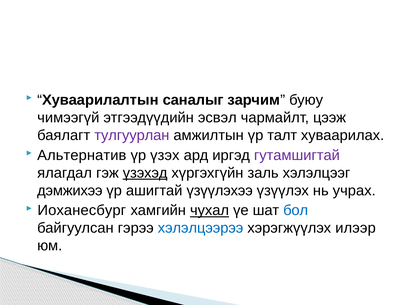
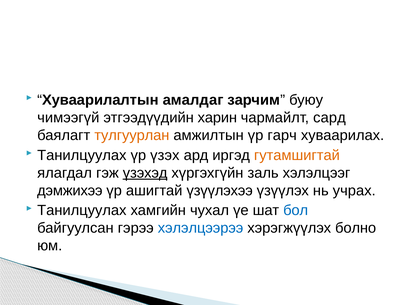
саналыг: саналыг -> амалдаг
эсвэл: эсвэл -> харин
цээж: цээж -> сард
тулгуурлан colour: purple -> orange
талт: талт -> гарч
Альтернатив at (82, 155): Альтернатив -> Танилцуулах
гутамшигтай colour: purple -> orange
Иоханесбург at (82, 211): Иоханесбург -> Танилцуулах
чухал underline: present -> none
илээр: илээр -> болно
